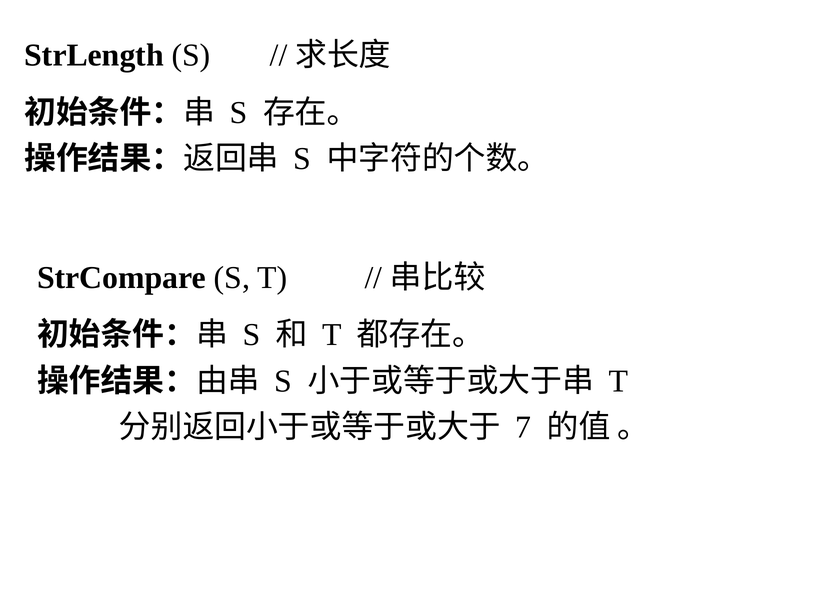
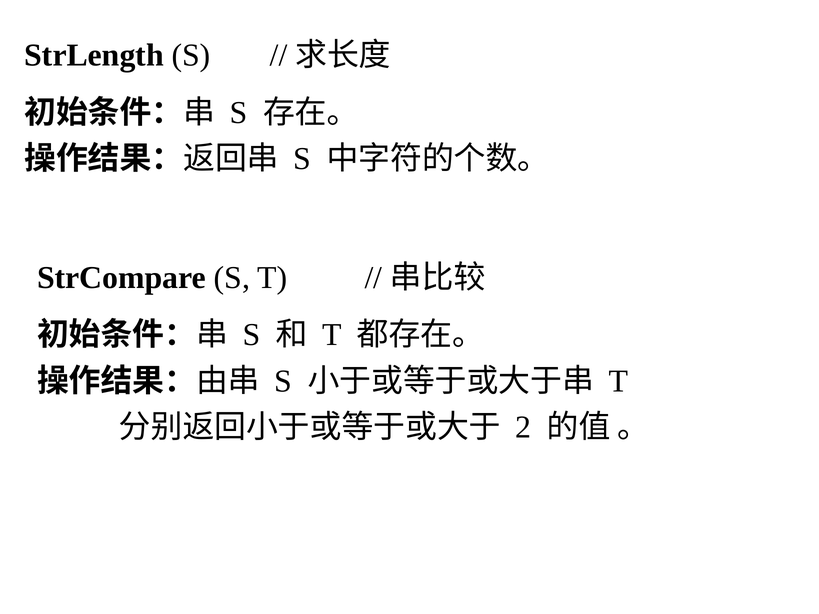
7: 7 -> 2
